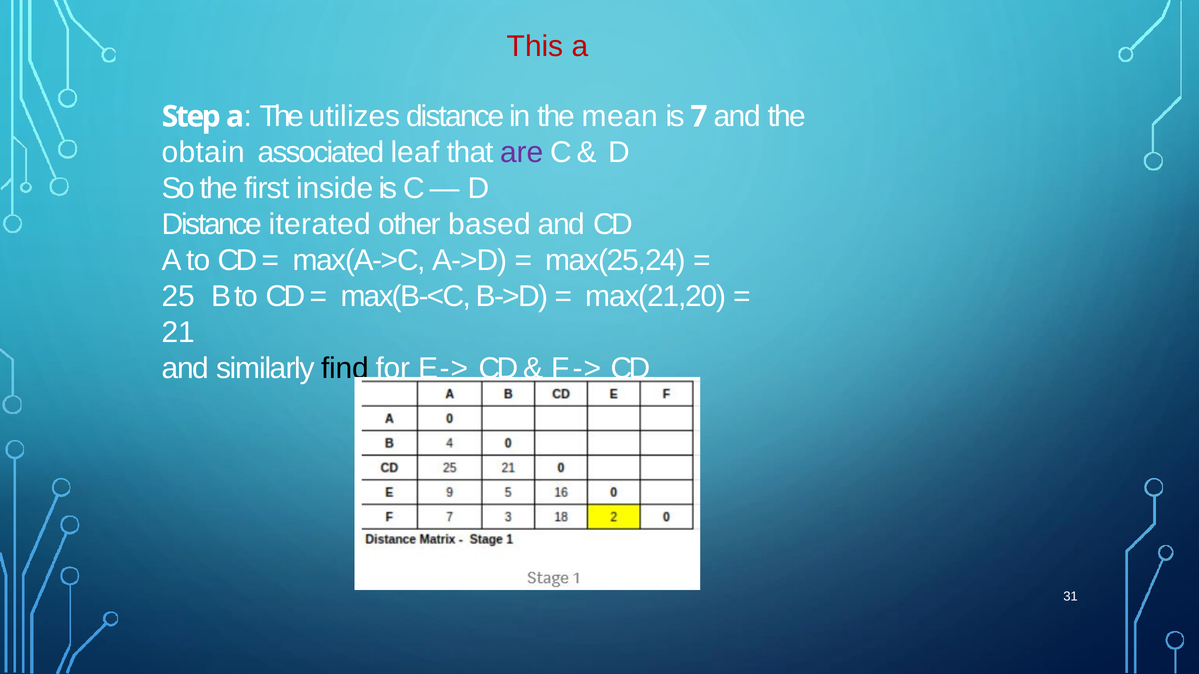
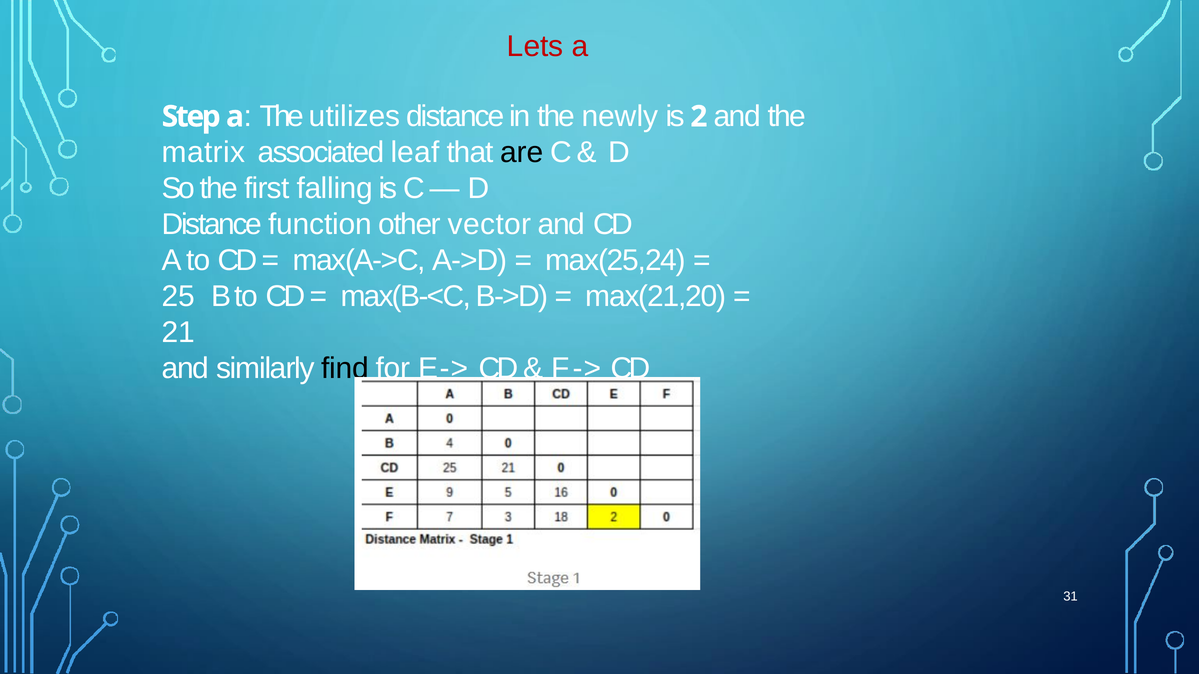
This: This -> Lets
mean: mean -> newly
7: 7 -> 2
obtain: obtain -> matrix
are colour: purple -> black
inside: inside -> falling
iterated: iterated -> function
based: based -> vector
